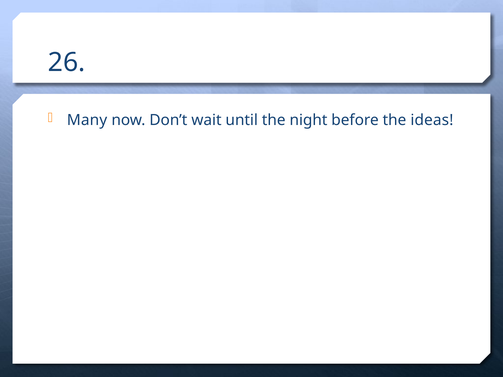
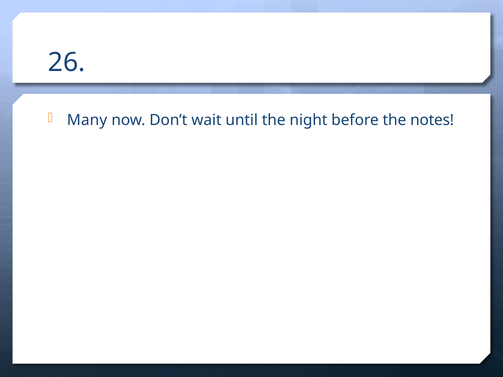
ideas: ideas -> notes
